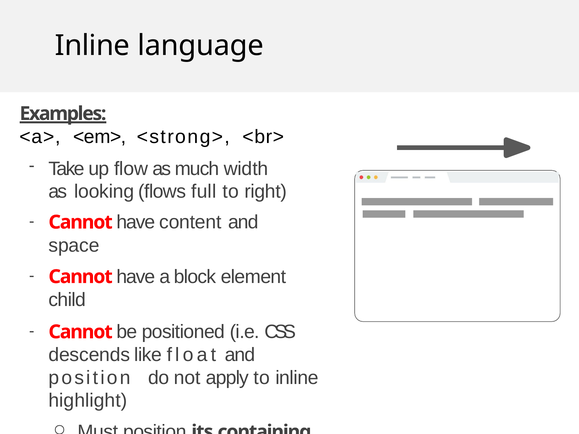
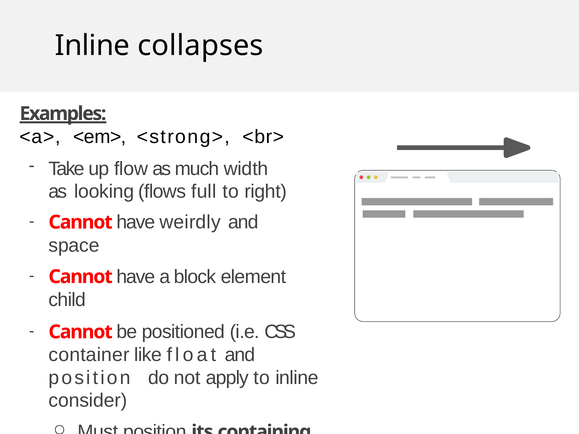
language: language -> collapses
content: content -> weirdly
descends: descends -> container
highlight: highlight -> consider
